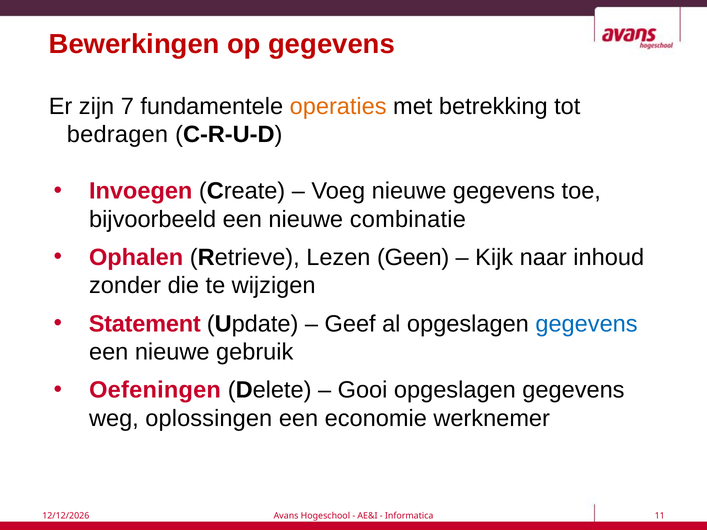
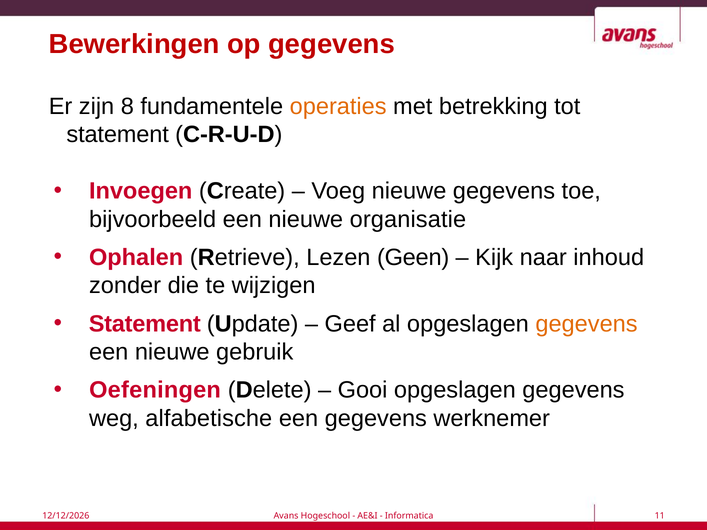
7: 7 -> 8
bedragen at (117, 135): bedragen -> statement
combinatie: combinatie -> organisatie
gegevens at (587, 324) colour: blue -> orange
oplossingen: oplossingen -> alfabetische
een economie: economie -> gegevens
